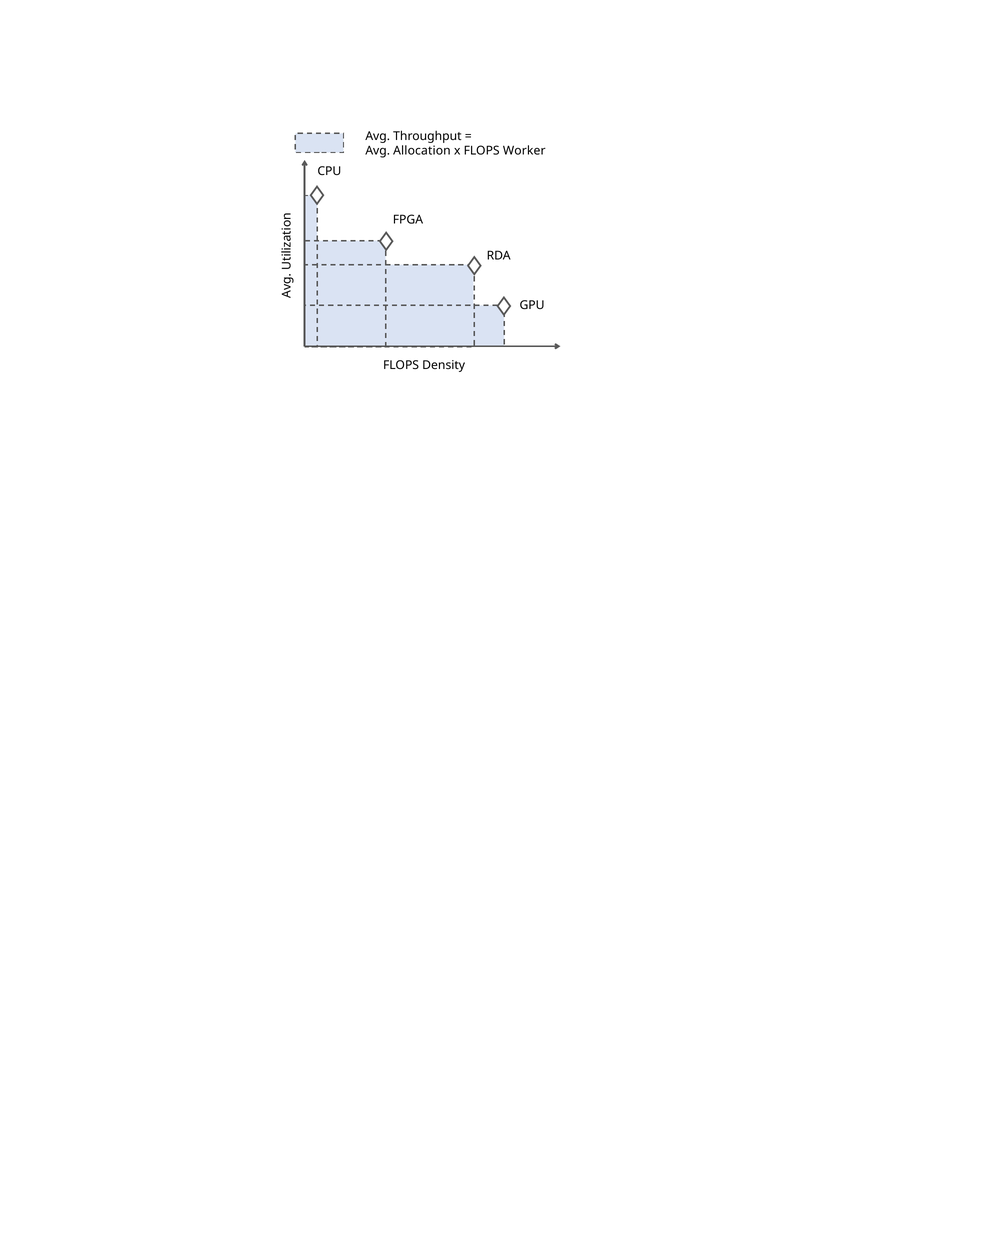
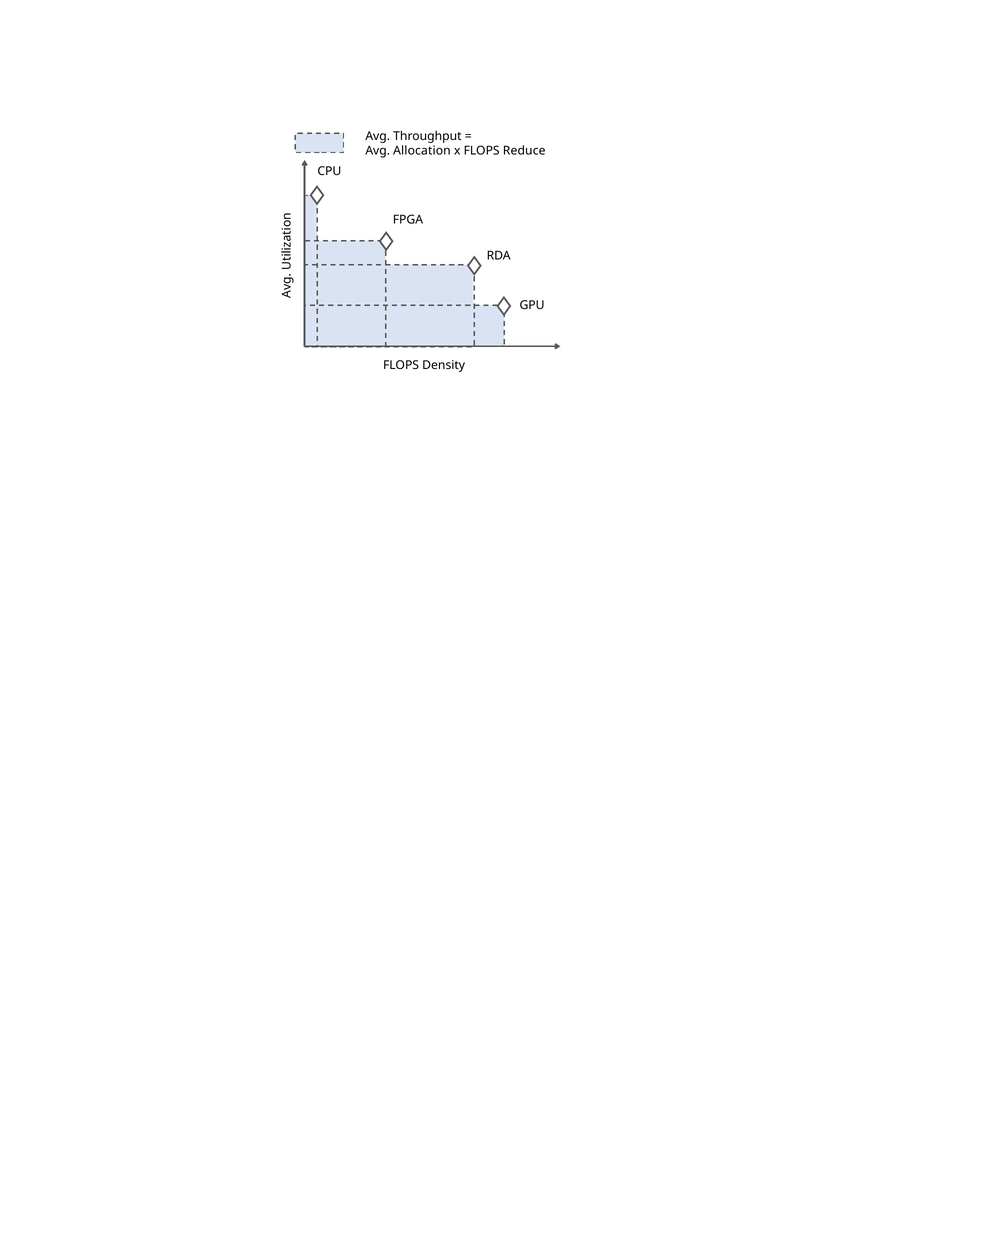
Worker: Worker -> Reduce
